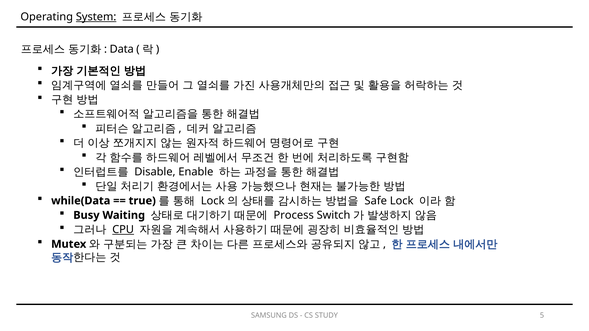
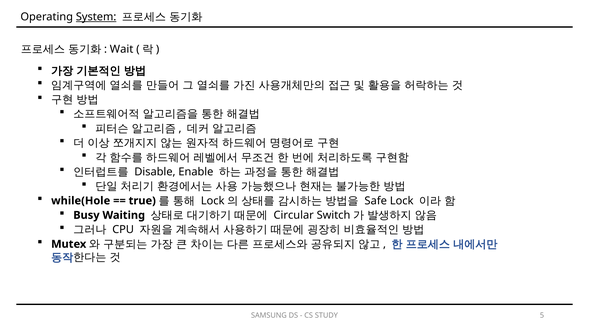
Data: Data -> Wait
while(Data: while(Data -> while(Hole
Process: Process -> Circular
CPU underline: present -> none
